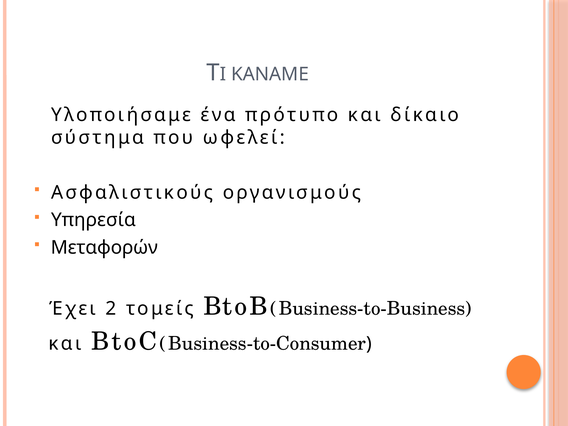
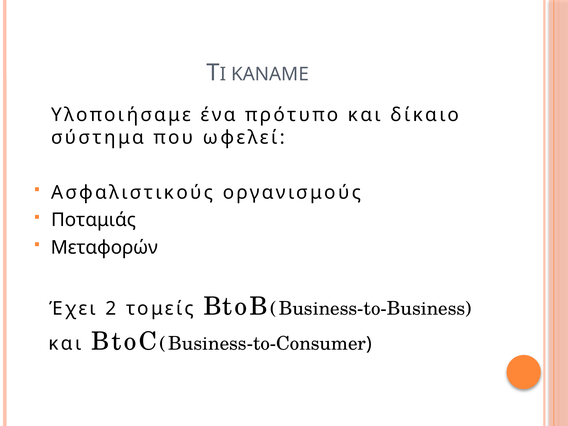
Υπηρεσία: Υπηρεσία -> Ποταμιάς
